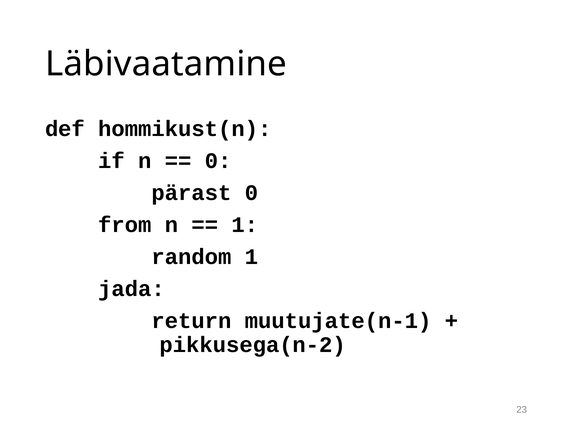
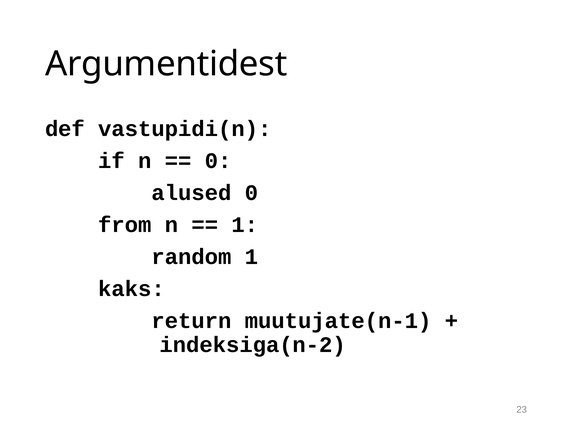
Läbivaatamine: Läbivaatamine -> Argumentidest
hommikust(n: hommikust(n -> vastupidi(n
pärast: pärast -> alused
jada: jada -> kaks
pikkusega(n-2: pikkusega(n-2 -> indeksiga(n-2
